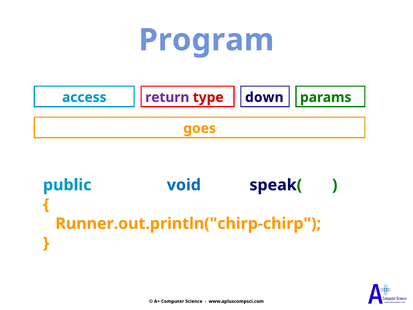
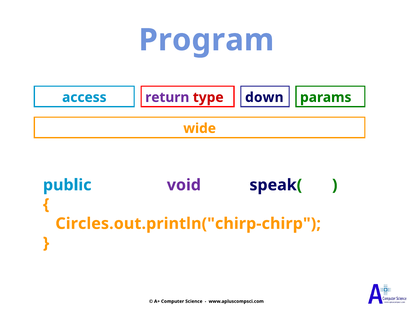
goes: goes -> wide
void colour: blue -> purple
Runner.out.println("chirp-chirp: Runner.out.println("chirp-chirp -> Circles.out.println("chirp-chirp
